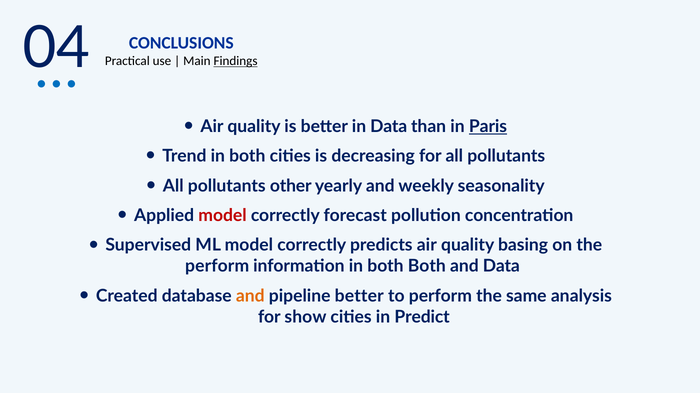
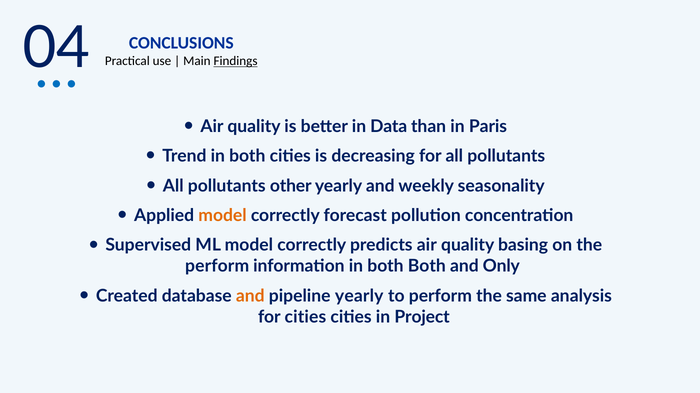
Paris underline: present -> none
model at (223, 216) colour: red -> orange
and Data: Data -> Only
pipeline better: better -> yearly
for show: show -> cities
Predict: Predict -> Project
